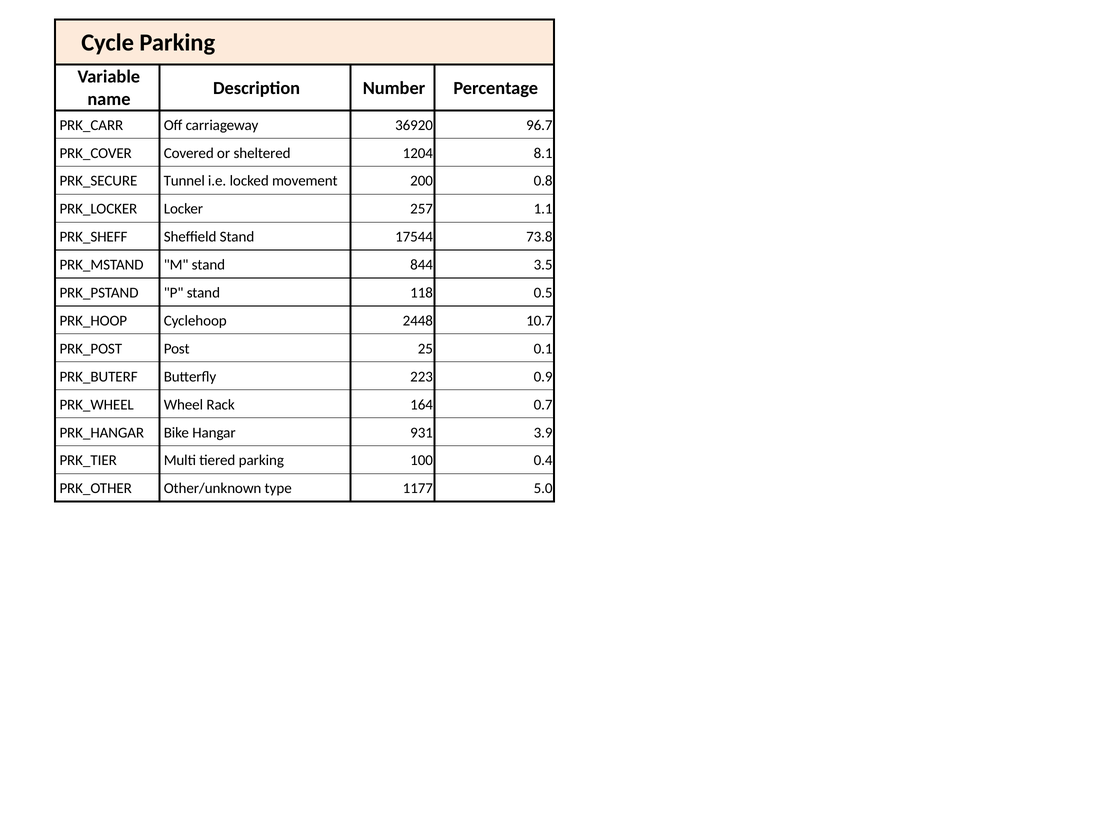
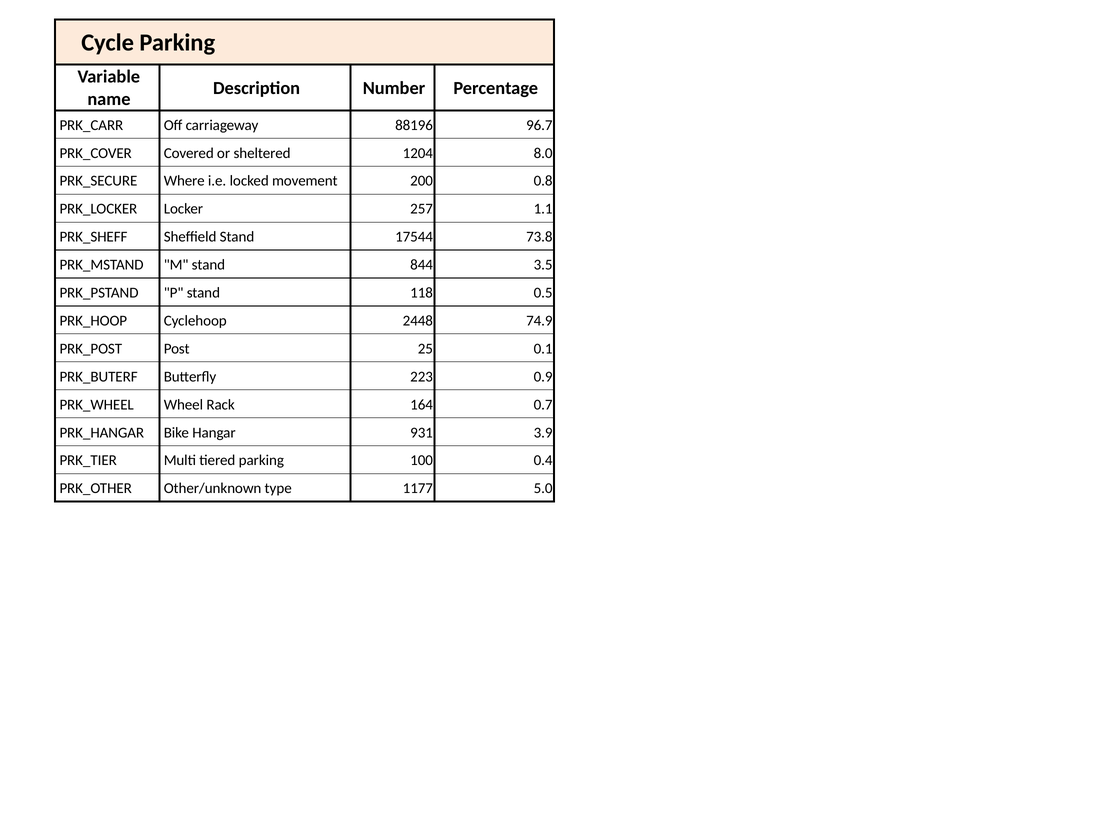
36920: 36920 -> 88196
8.1: 8.1 -> 8.0
Tunnel: Tunnel -> Where
10.7: 10.7 -> 74.9
